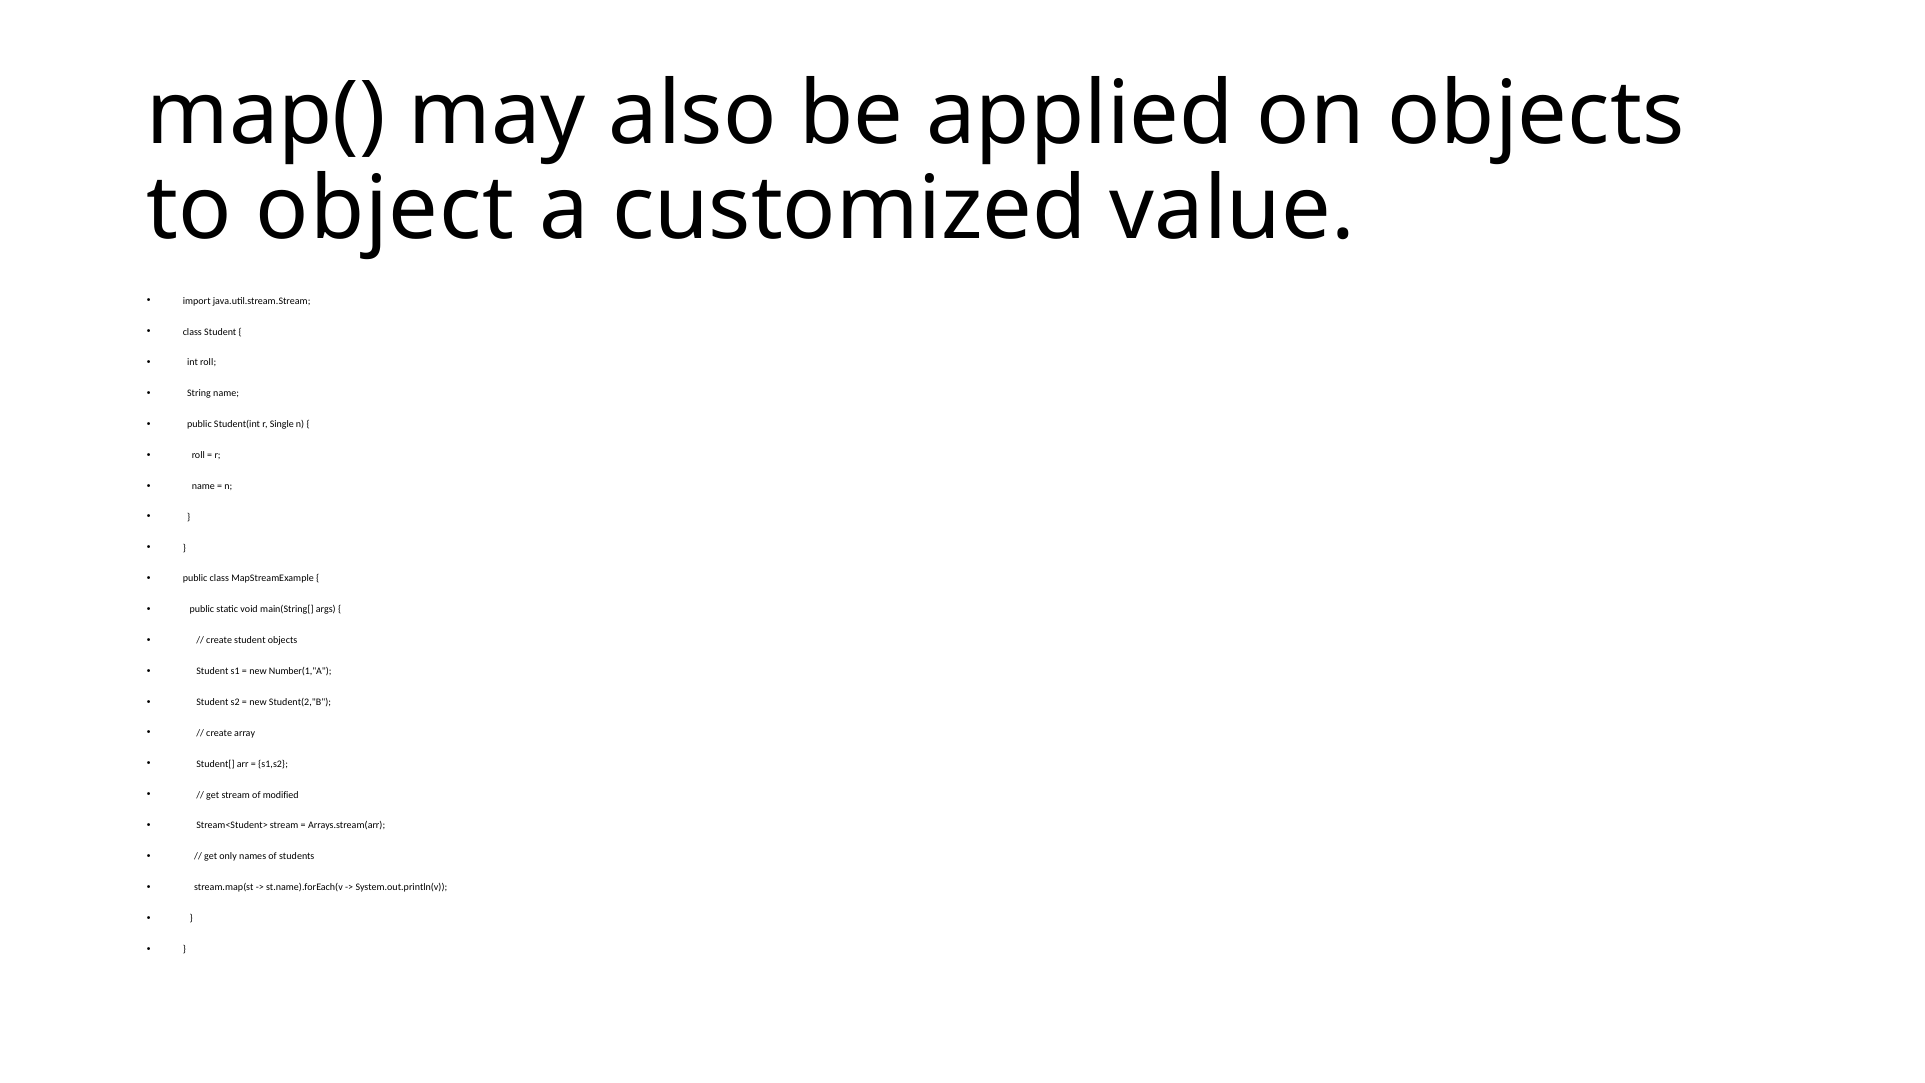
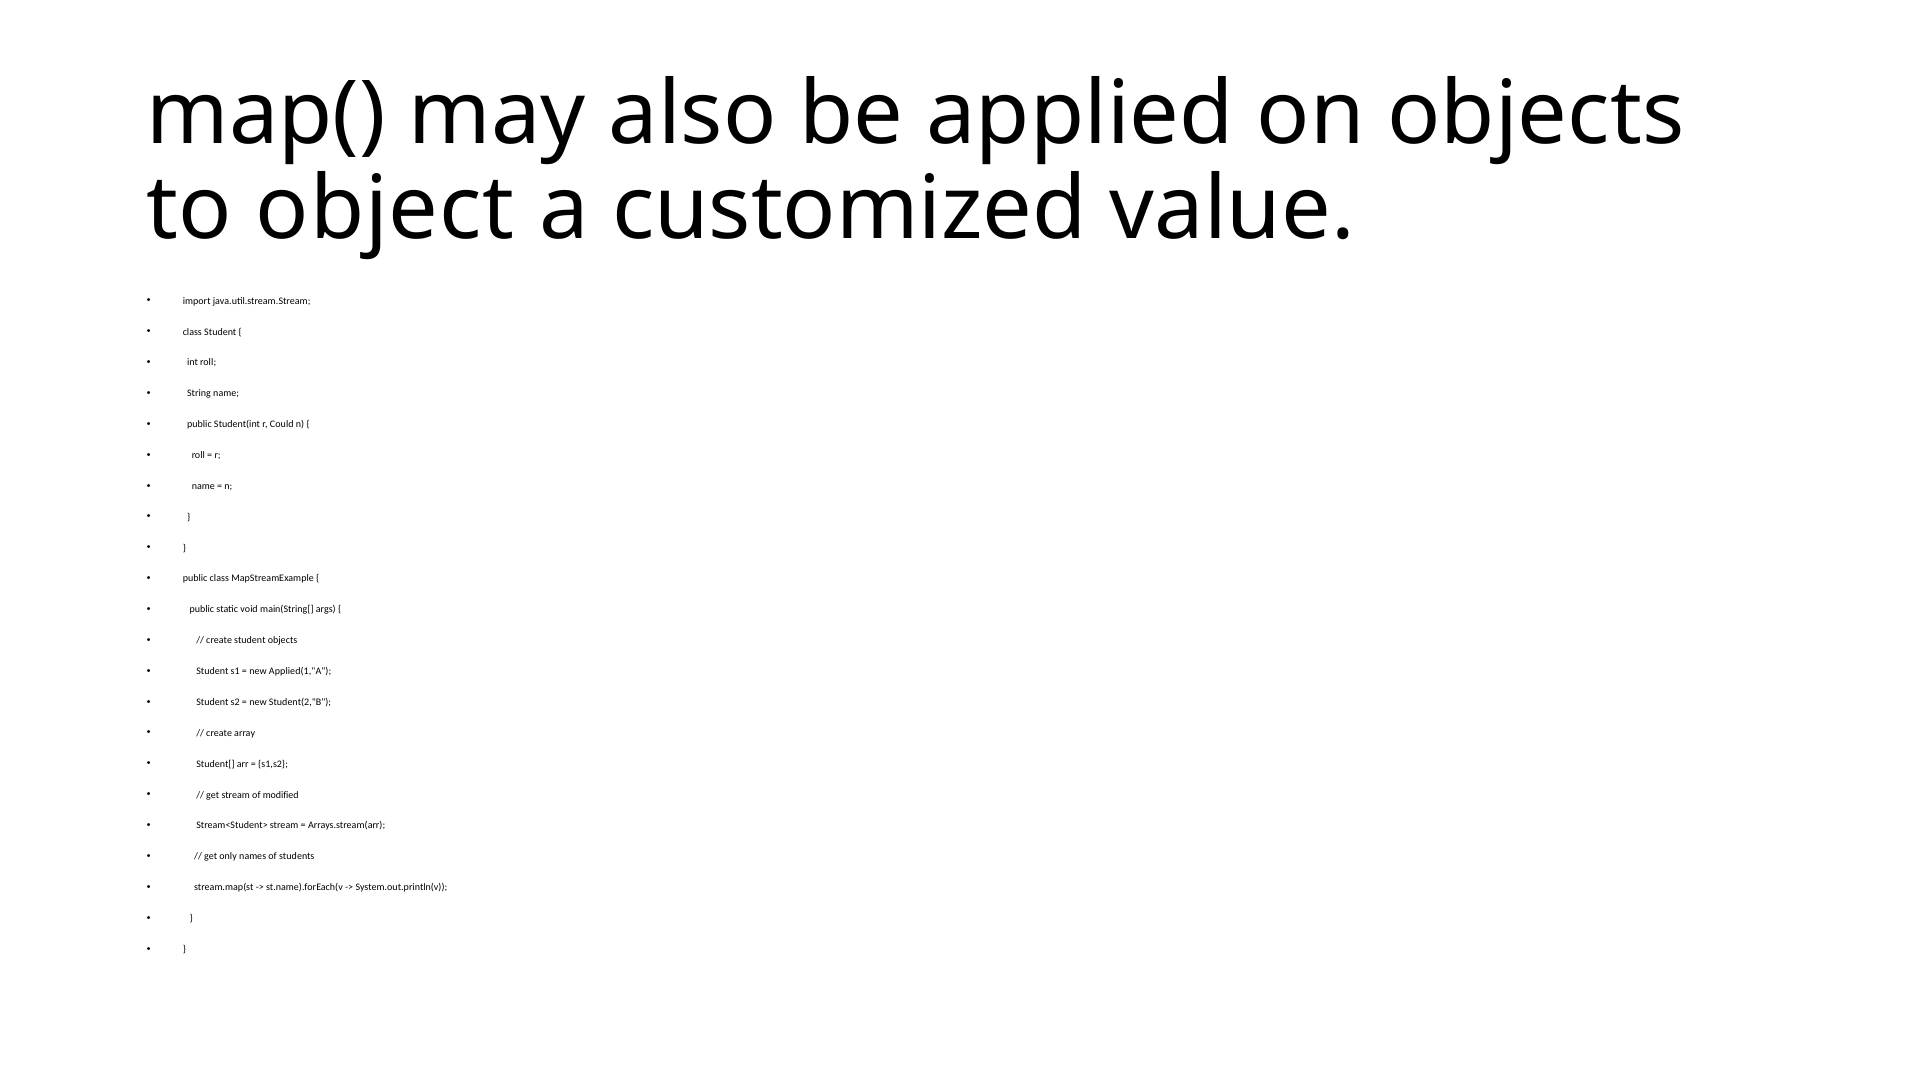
Single: Single -> Could
Number(1,"A: Number(1,"A -> Applied(1,"A
